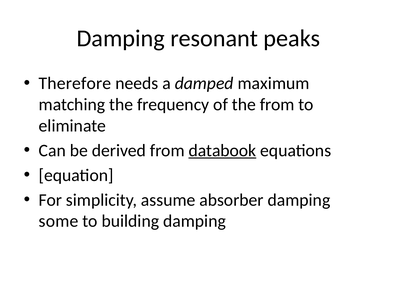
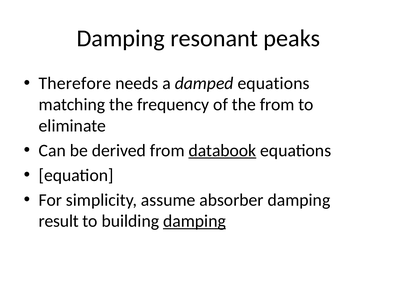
damped maximum: maximum -> equations
some: some -> result
damping at (194, 221) underline: none -> present
